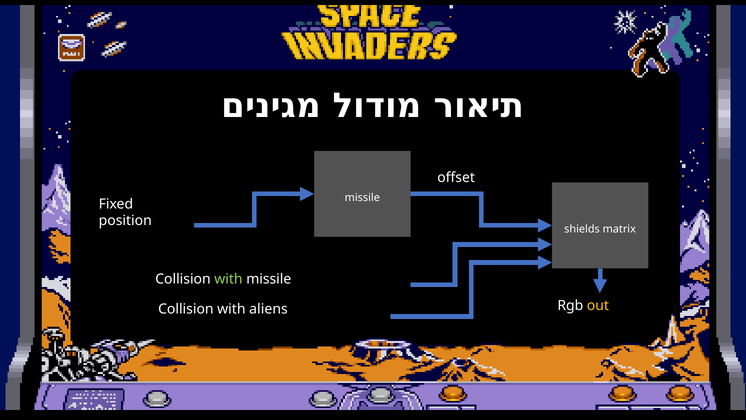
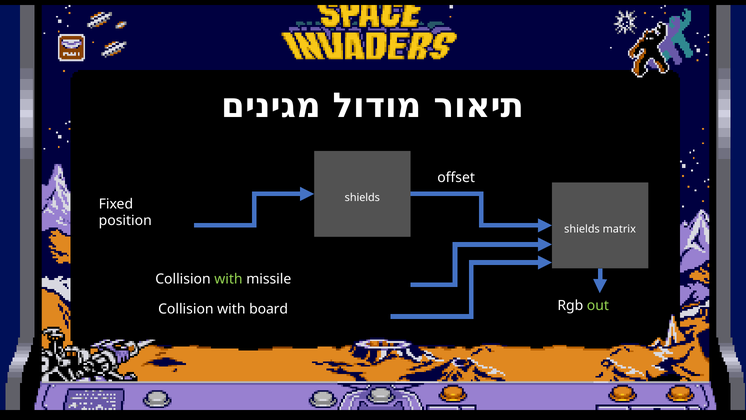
missile at (362, 198): missile -> shields
out colour: yellow -> light green
aliens: aliens -> board
